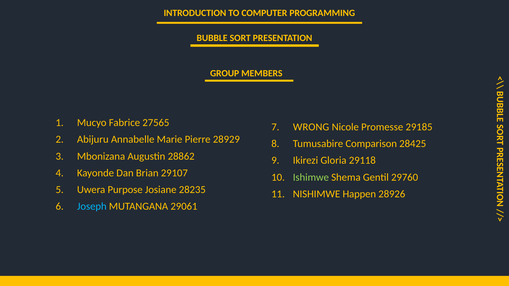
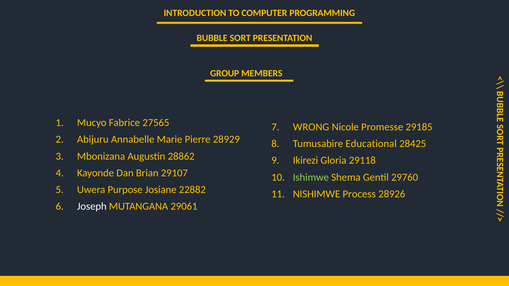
Comparison: Comparison -> Educational
28235: 28235 -> 22882
Happen: Happen -> Process
Joseph colour: light blue -> white
